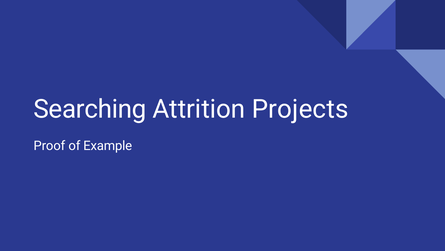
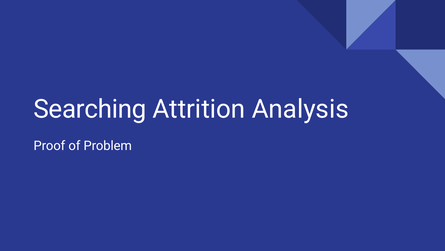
Projects: Projects -> Analysis
Example: Example -> Problem
